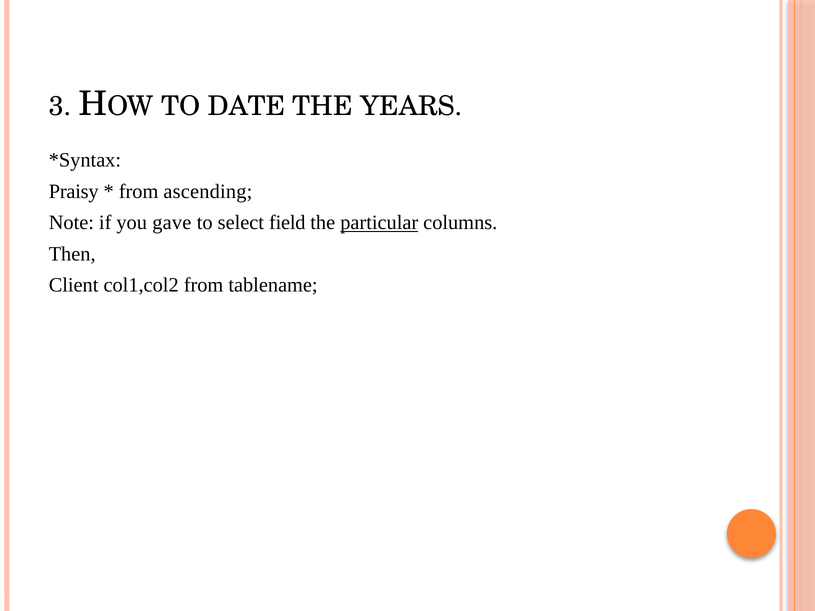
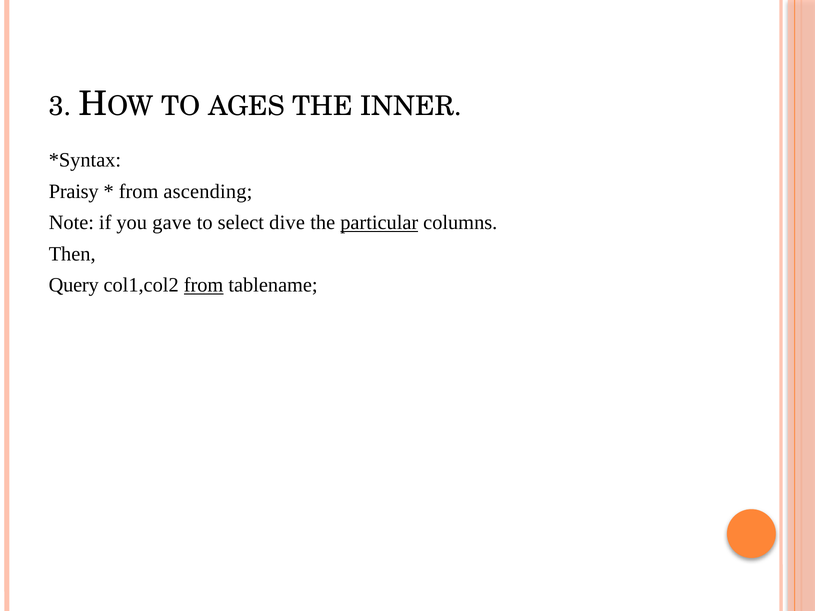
DATE: DATE -> AGES
YEARS: YEARS -> INNER
field: field -> dive
Client: Client -> Query
from at (204, 285) underline: none -> present
